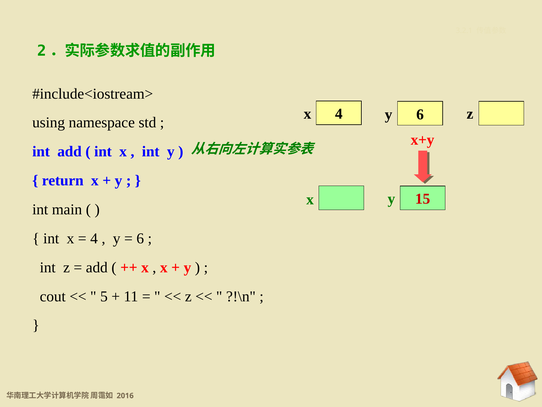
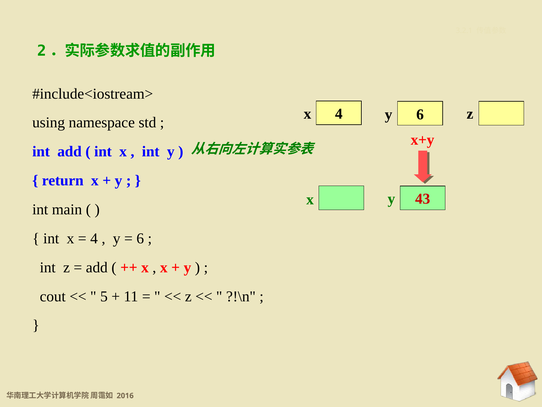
15: 15 -> 43
